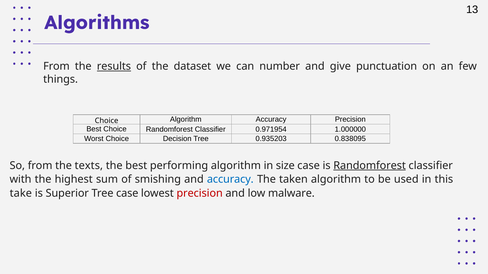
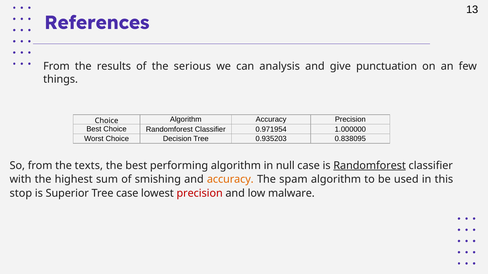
Algorithms: Algorithms -> References
results underline: present -> none
dataset: dataset -> serious
number: number -> analysis
size: size -> null
accuracy at (230, 180) colour: blue -> orange
taken: taken -> spam
take: take -> stop
